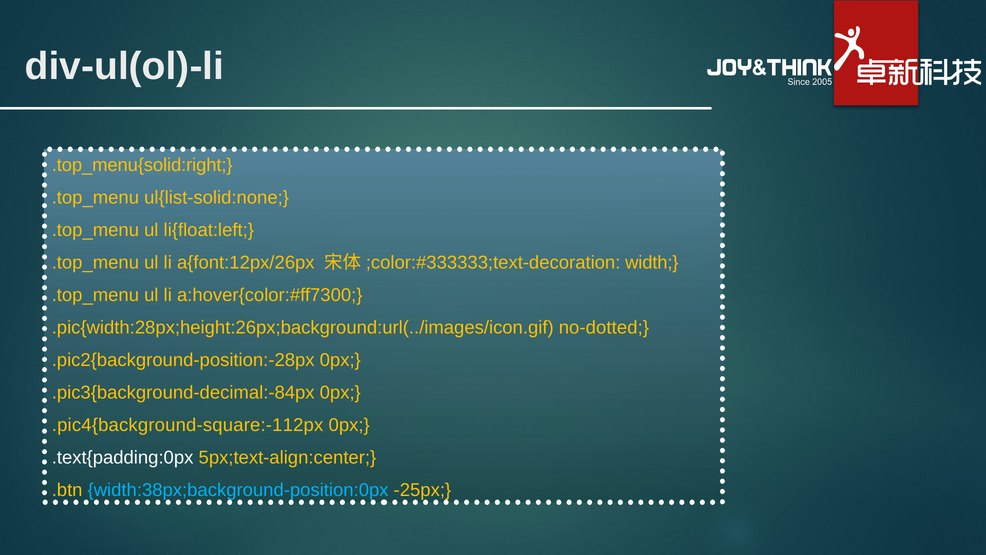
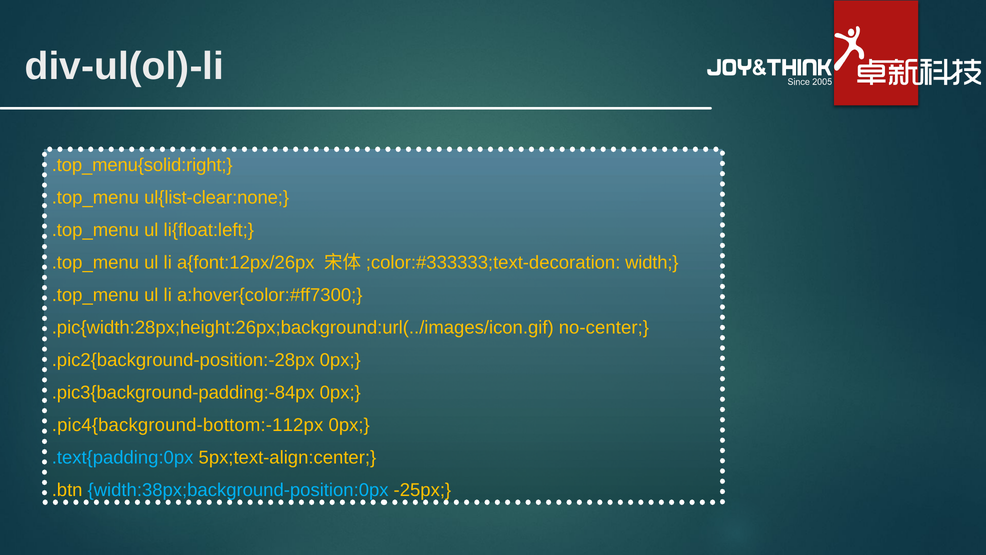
ul{list-solid:none: ul{list-solid:none -> ul{list-clear:none
no-dotted: no-dotted -> no-center
.pic3{background-decimal:-84px: .pic3{background-decimal:-84px -> .pic3{background-padding:-84px
.pic4{background-square:-112px: .pic4{background-square:-112px -> .pic4{background-bottom:-112px
.text{padding:0px colour: white -> light blue
